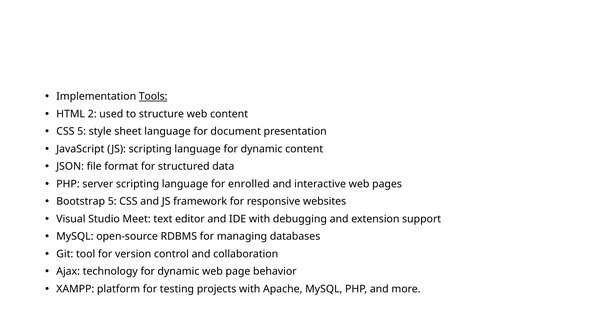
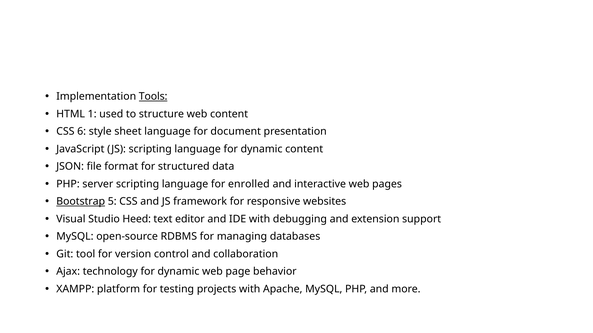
2: 2 -> 1
CSS 5: 5 -> 6
Bootstrap underline: none -> present
Meet: Meet -> Heed
